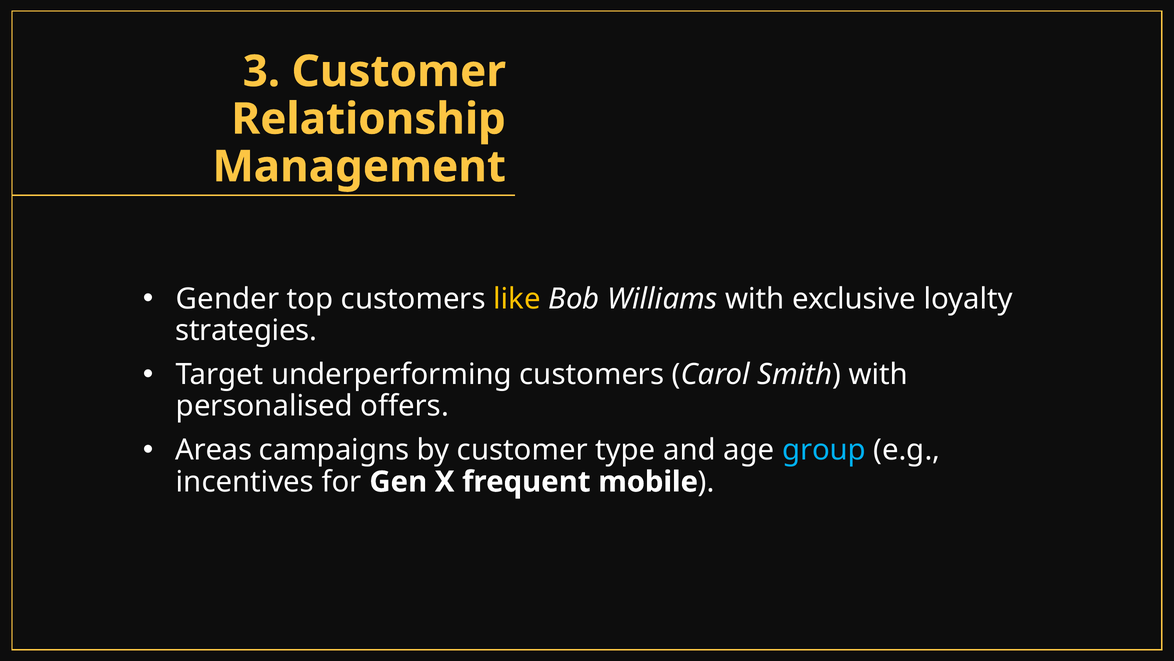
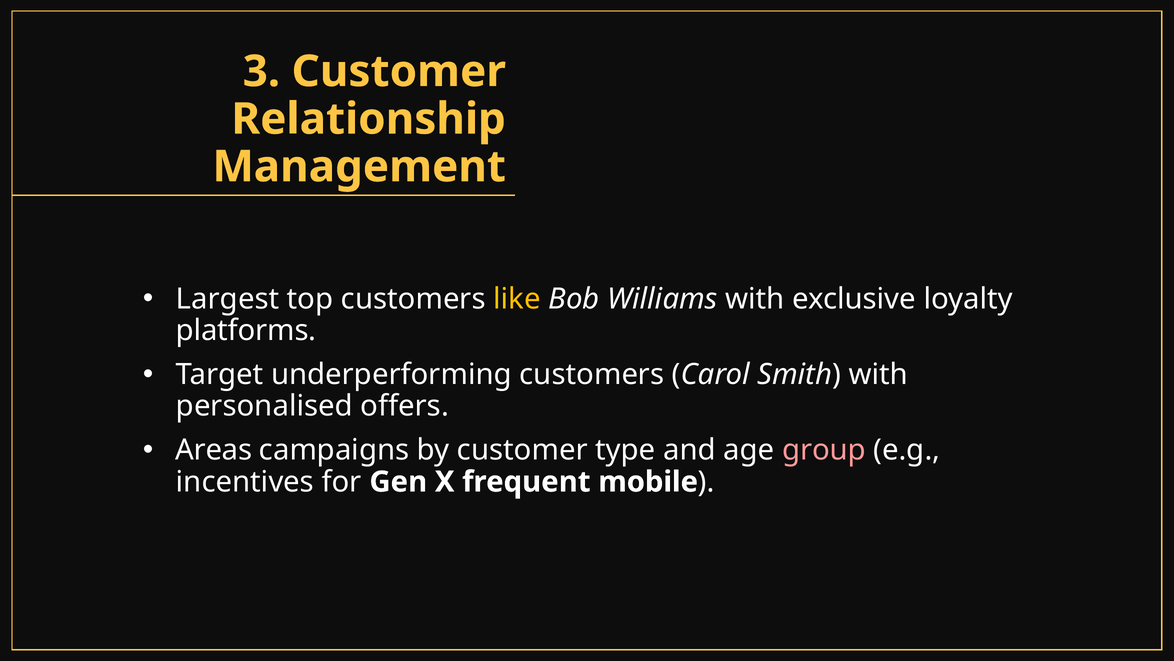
Gender: Gender -> Largest
strategies: strategies -> platforms
group colour: light blue -> pink
